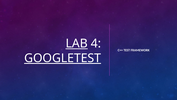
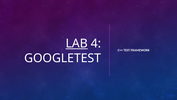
GOOGLETEST underline: present -> none
